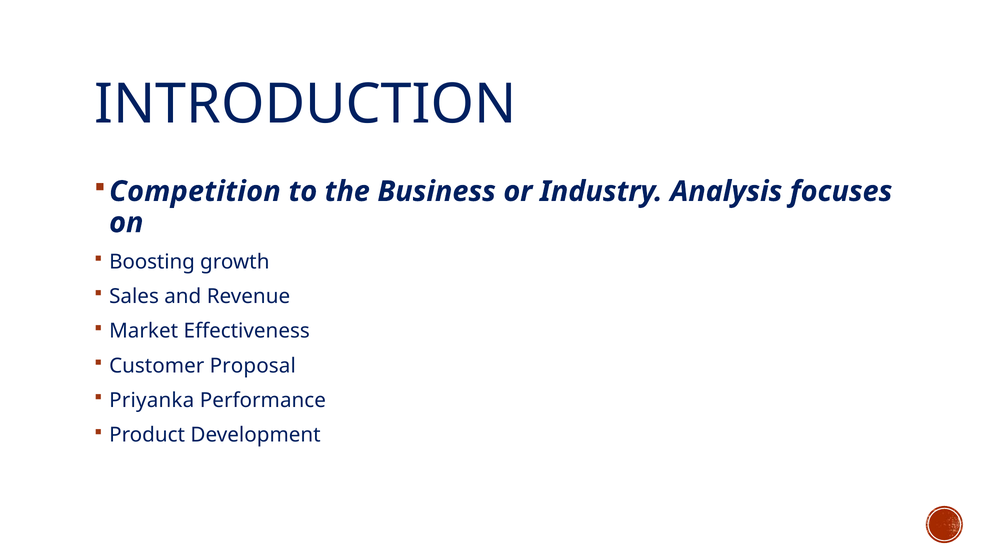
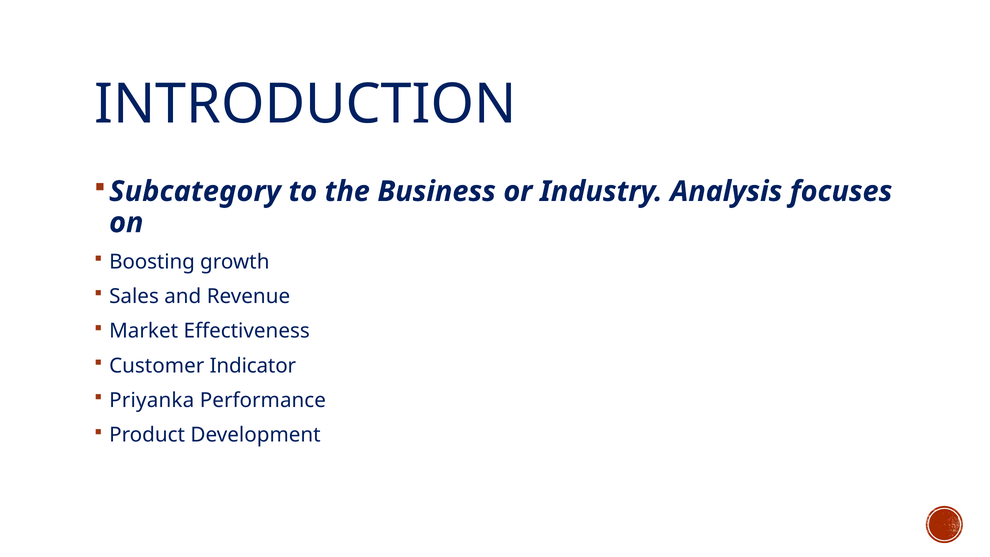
Competition: Competition -> Subcategory
Proposal: Proposal -> Indicator
